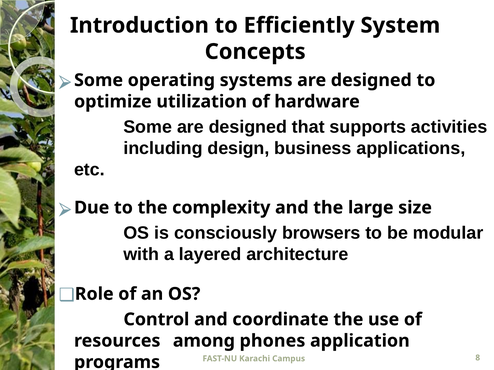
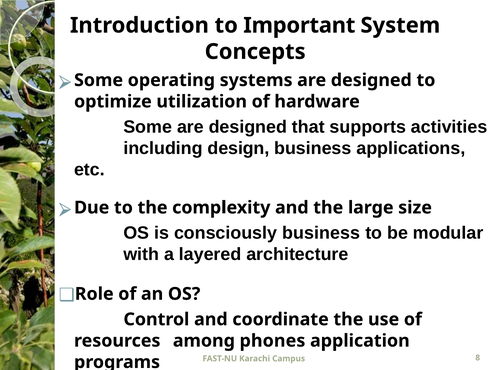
Efficiently: Efficiently -> Important
consciously browsers: browsers -> business
